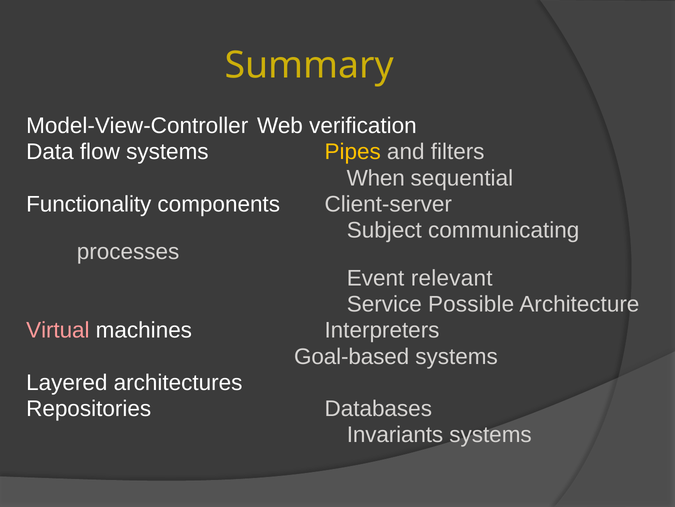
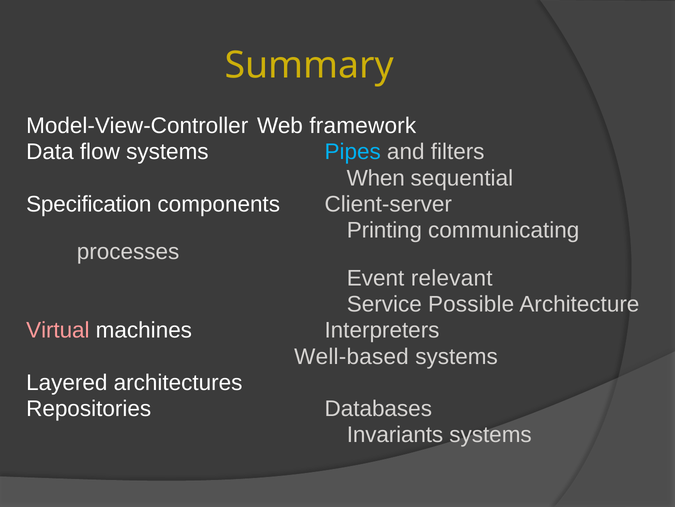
verification: verification -> framework
Pipes colour: yellow -> light blue
Functionality: Functionality -> Specification
Subject: Subject -> Printing
Goal-based: Goal-based -> Well-based
